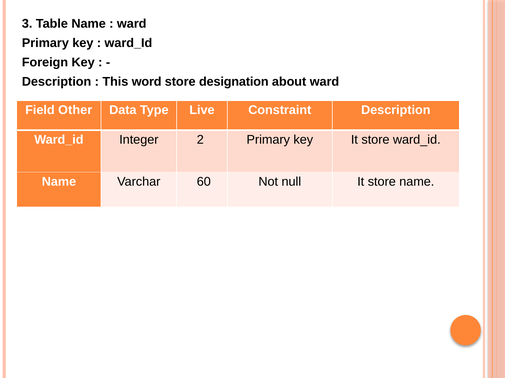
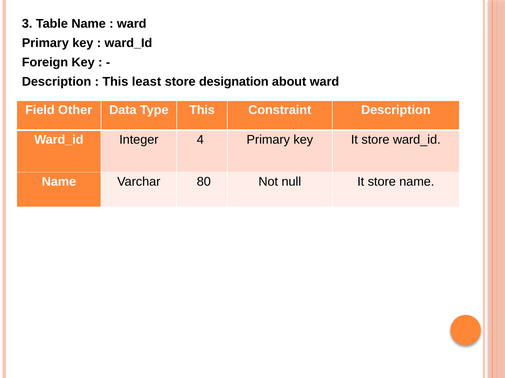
word: word -> least
Type Live: Live -> This
2: 2 -> 4
60: 60 -> 80
